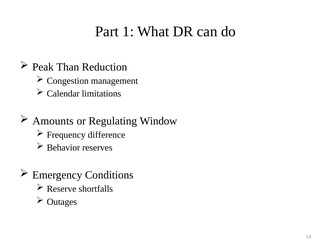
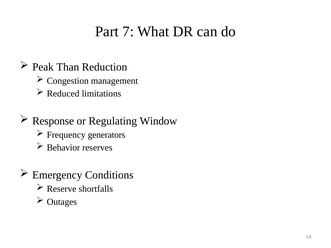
1: 1 -> 7
Calendar: Calendar -> Reduced
Amounts: Amounts -> Response
difference: difference -> generators
